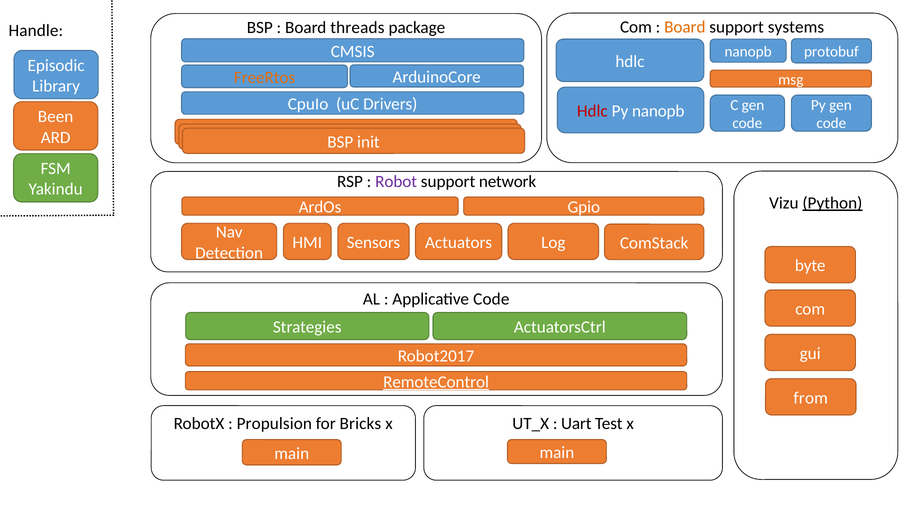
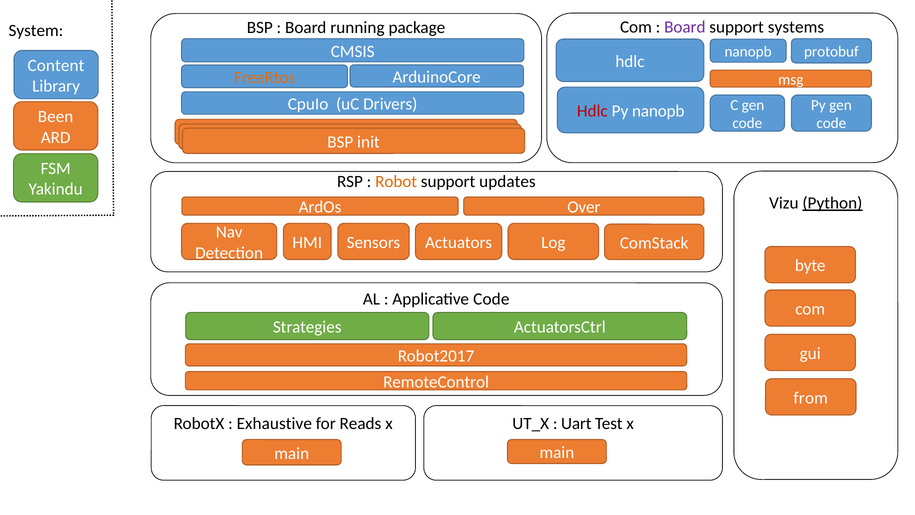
Board at (685, 27) colour: orange -> purple
threads: threads -> running
Handle: Handle -> System
Episodic: Episodic -> Content
Robot colour: purple -> orange
network: network -> updates
Gpio: Gpio -> Over
RemoteControl underline: present -> none
Propulsion: Propulsion -> Exhaustive
Bricks: Bricks -> Reads
